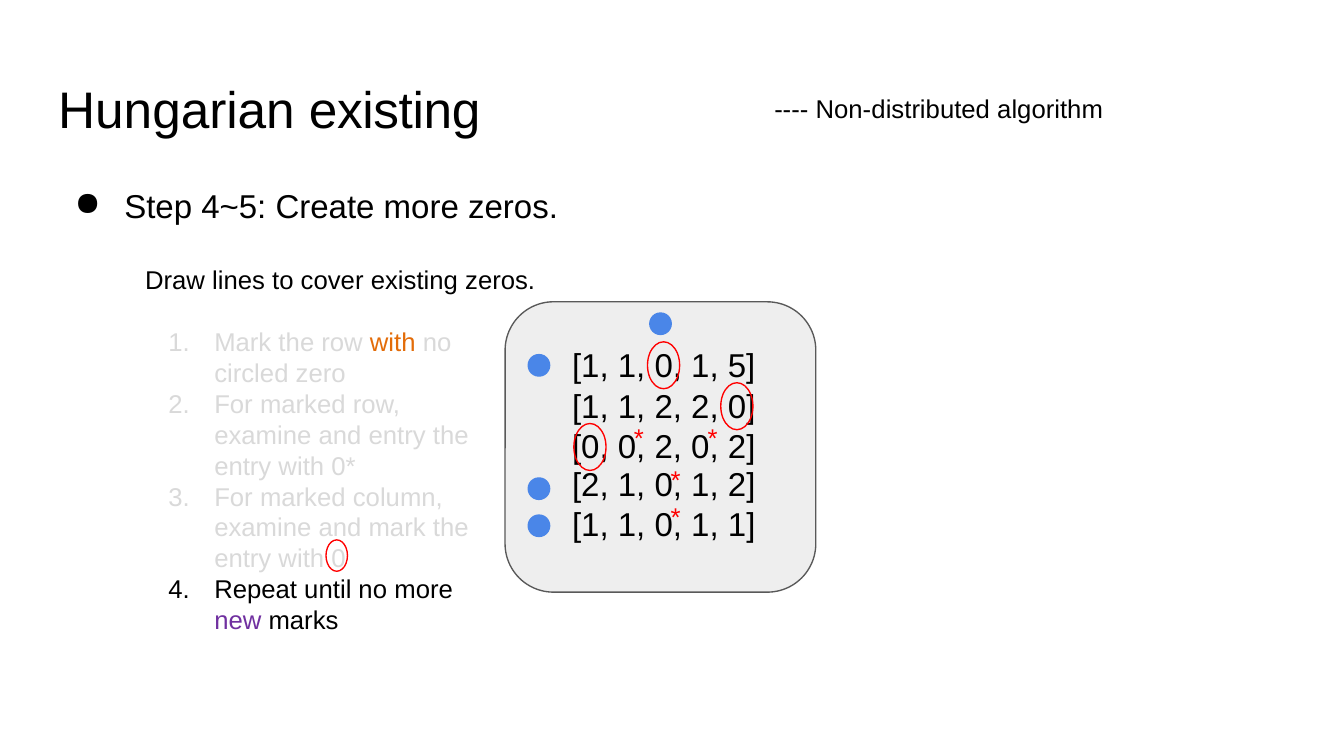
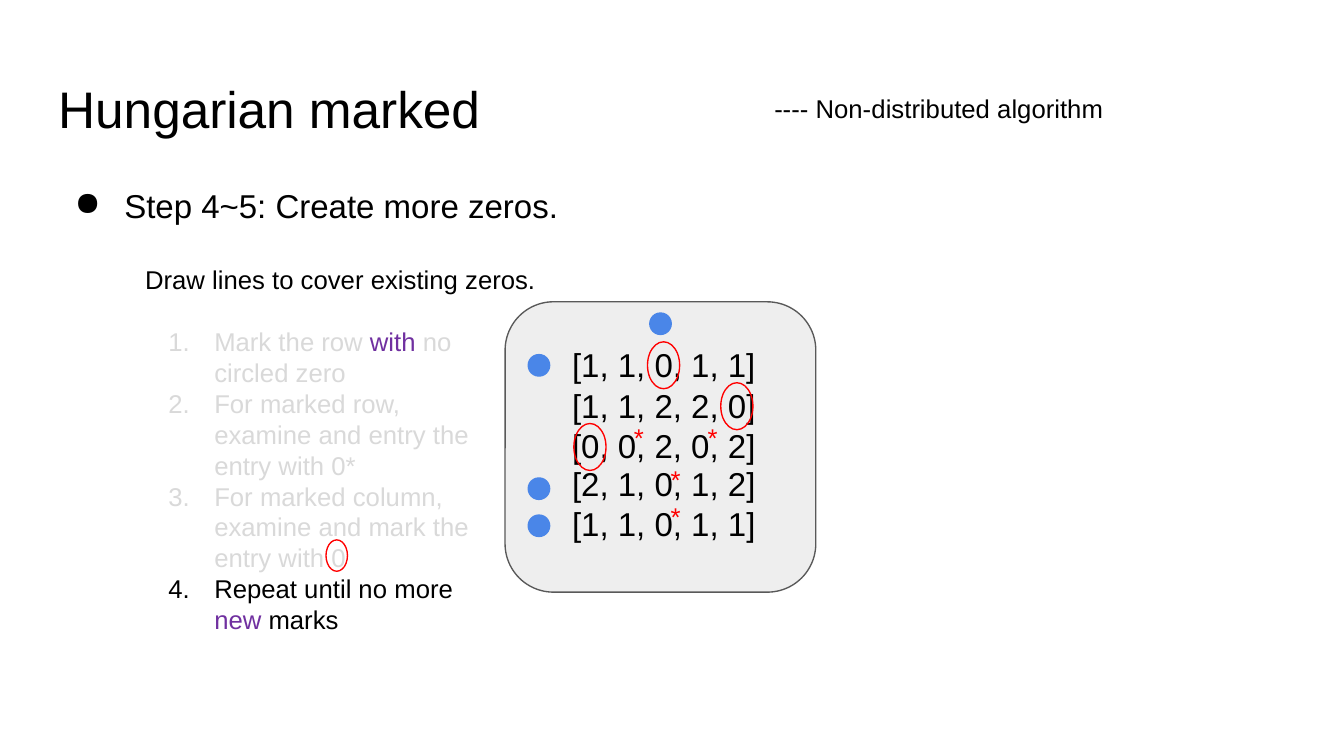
Hungarian existing: existing -> marked
with at (393, 343) colour: orange -> purple
5 at (742, 367): 5 -> 1
